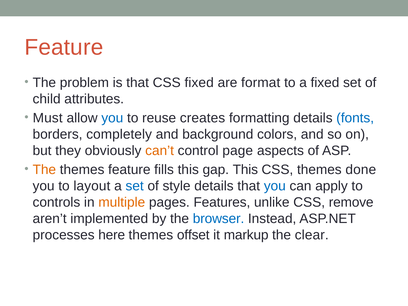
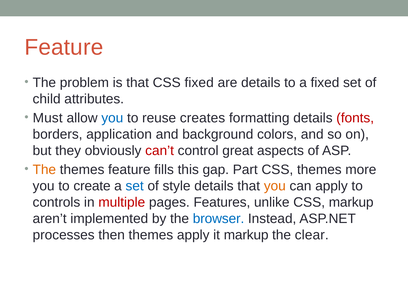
are format: format -> details
fonts colour: blue -> red
completely: completely -> application
can’t colour: orange -> red
page: page -> great
gap This: This -> Part
done: done -> more
layout: layout -> create
you at (275, 186) colour: blue -> orange
multiple colour: orange -> red
CSS remove: remove -> markup
here: here -> then
themes offset: offset -> apply
